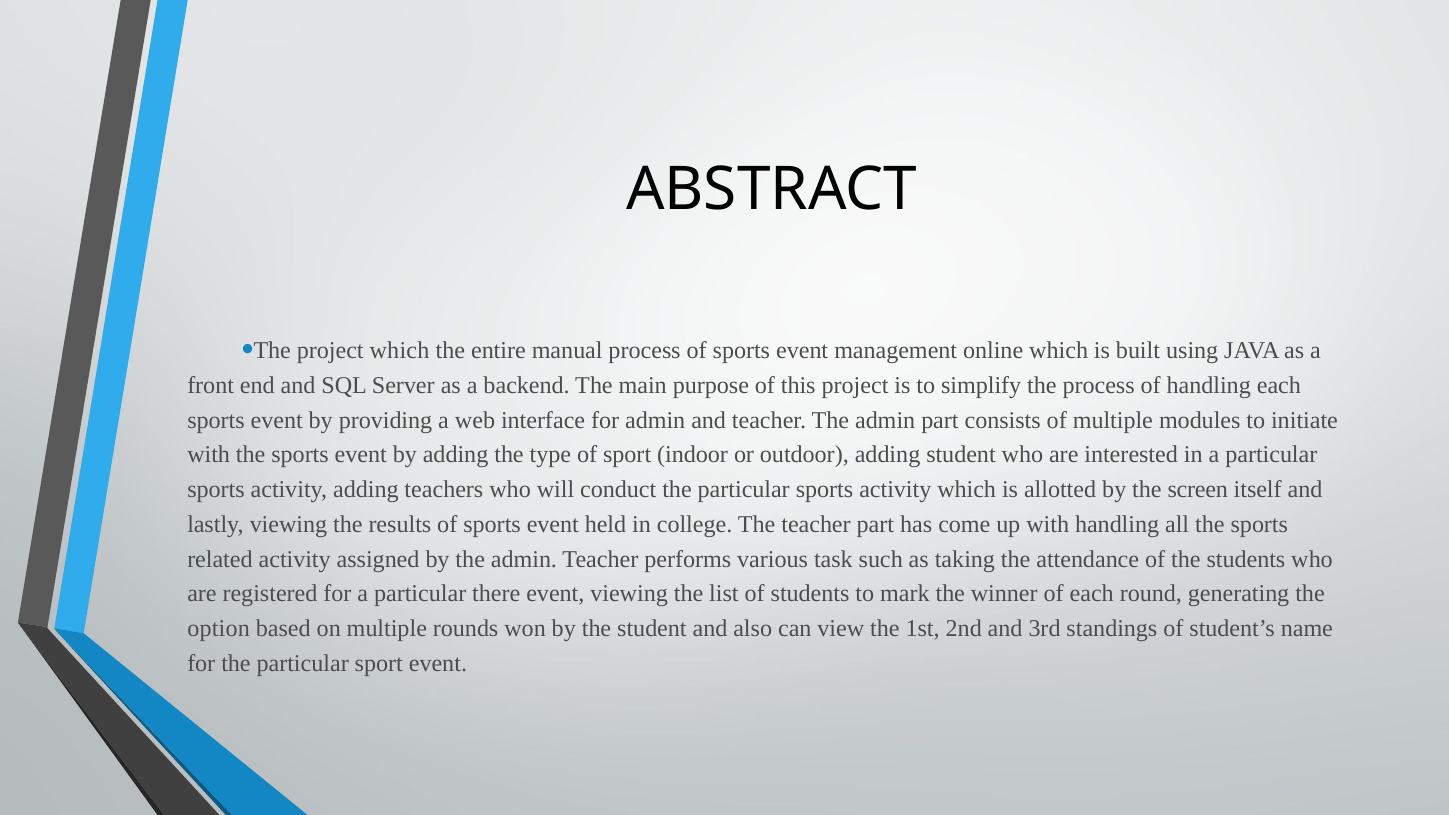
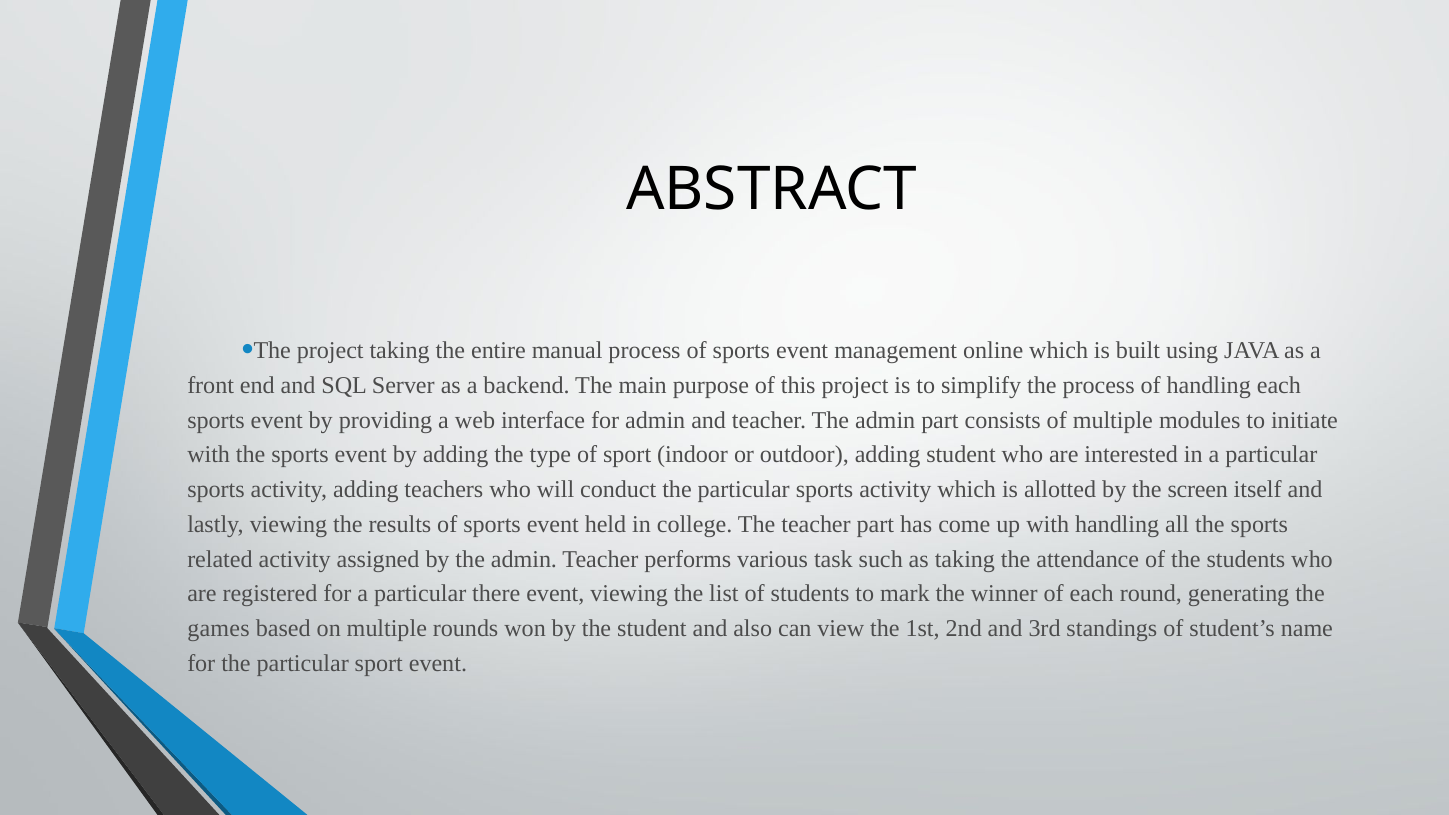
project which: which -> taking
option: option -> games
